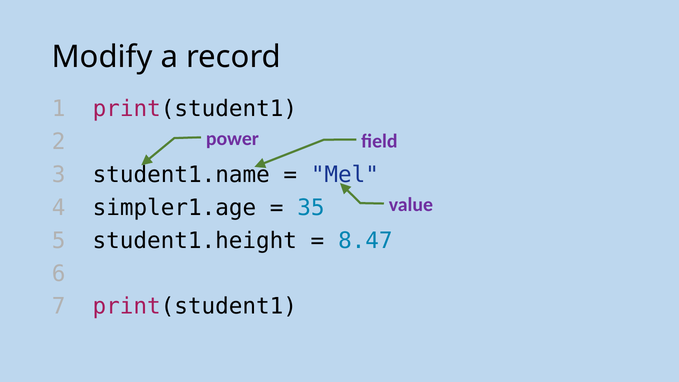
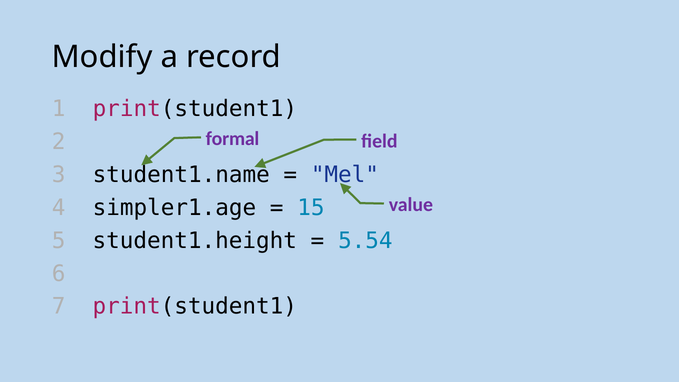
power: power -> formal
35: 35 -> 15
8.47: 8.47 -> 5.54
